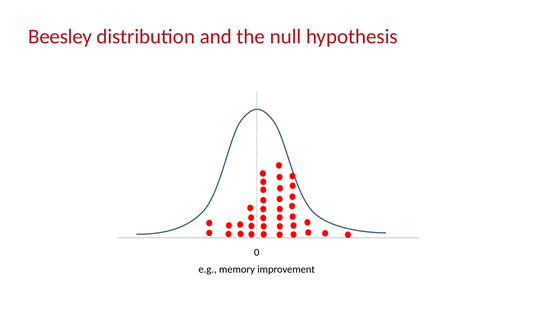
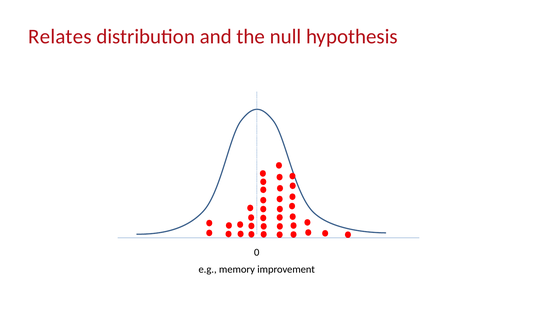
Beesley: Beesley -> Relates
